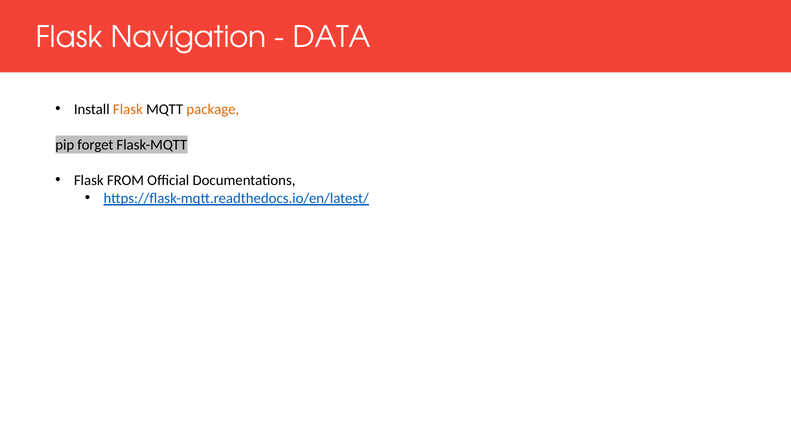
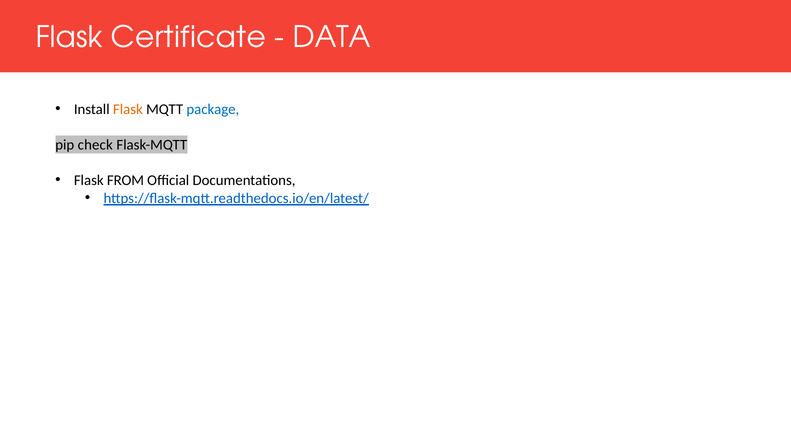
Navigation: Navigation -> Certificate
package colour: orange -> blue
forget: forget -> check
